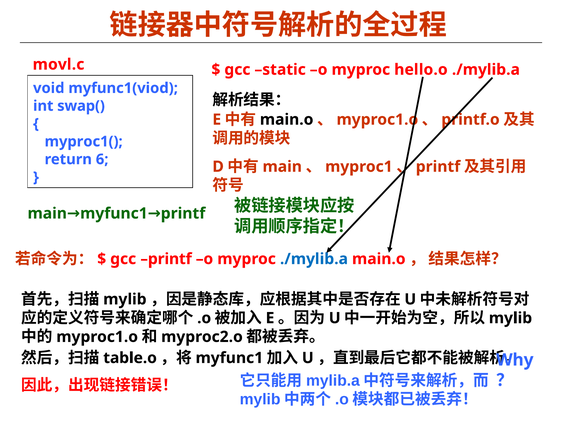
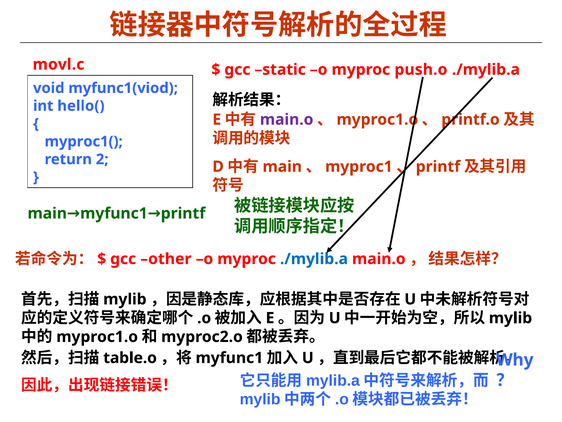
hello.o: hello.o -> push.o
swap(: swap( -> hello(
main.o at (287, 119) colour: black -> purple
6: 6 -> 2
gcc printf: printf -> other
